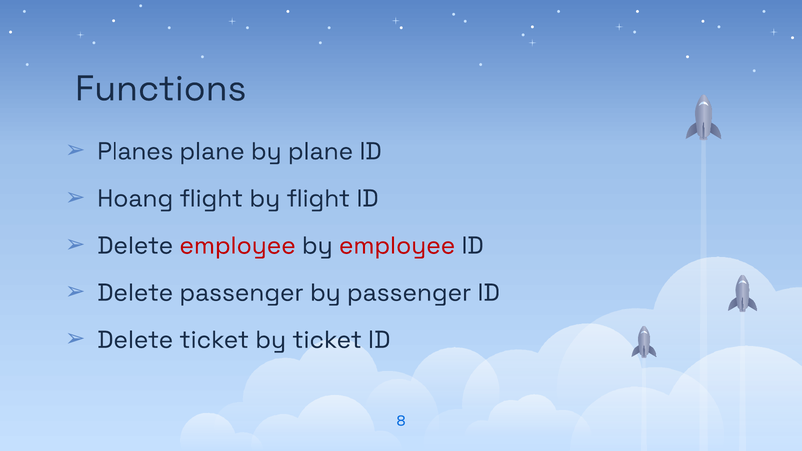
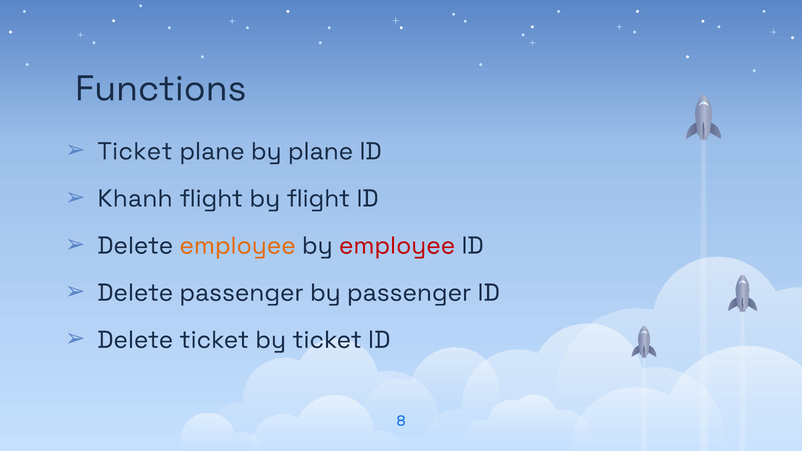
Planes at (135, 151): Planes -> Ticket
Hoang: Hoang -> Khanh
employee at (238, 246) colour: red -> orange
